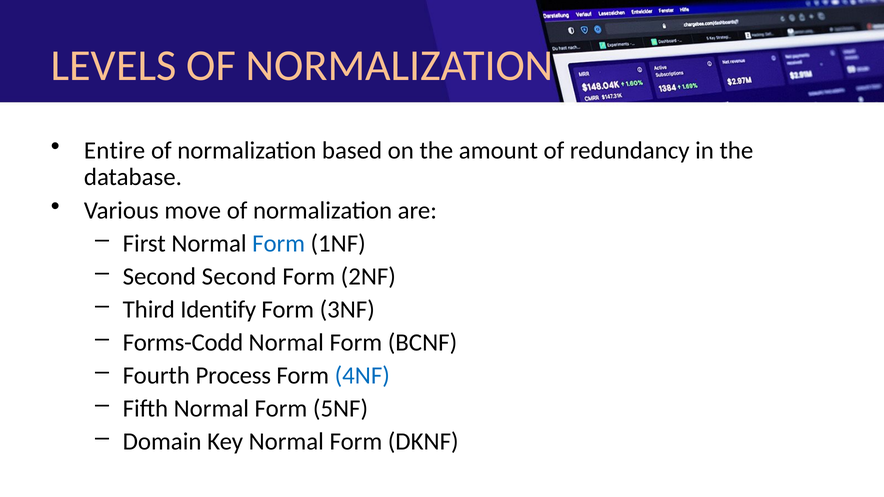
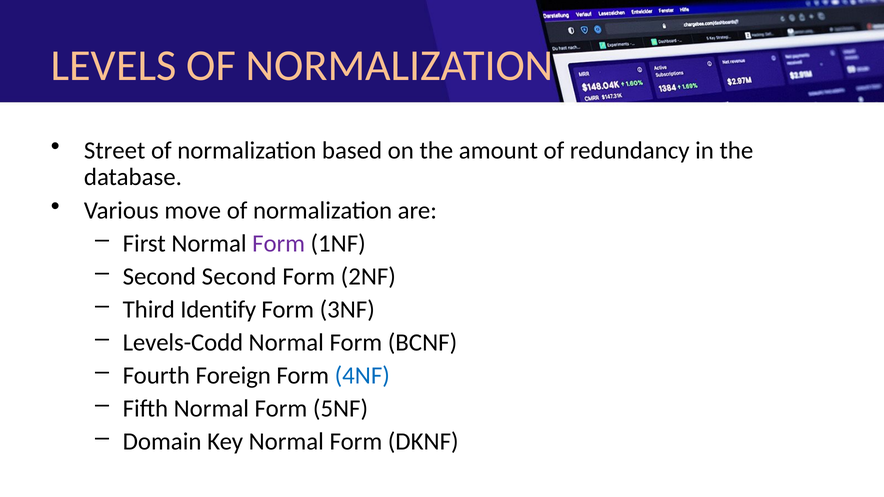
Entire: Entire -> Street
Form at (279, 243) colour: blue -> purple
Forms-Codd: Forms-Codd -> Levels-Codd
Process: Process -> Foreign
